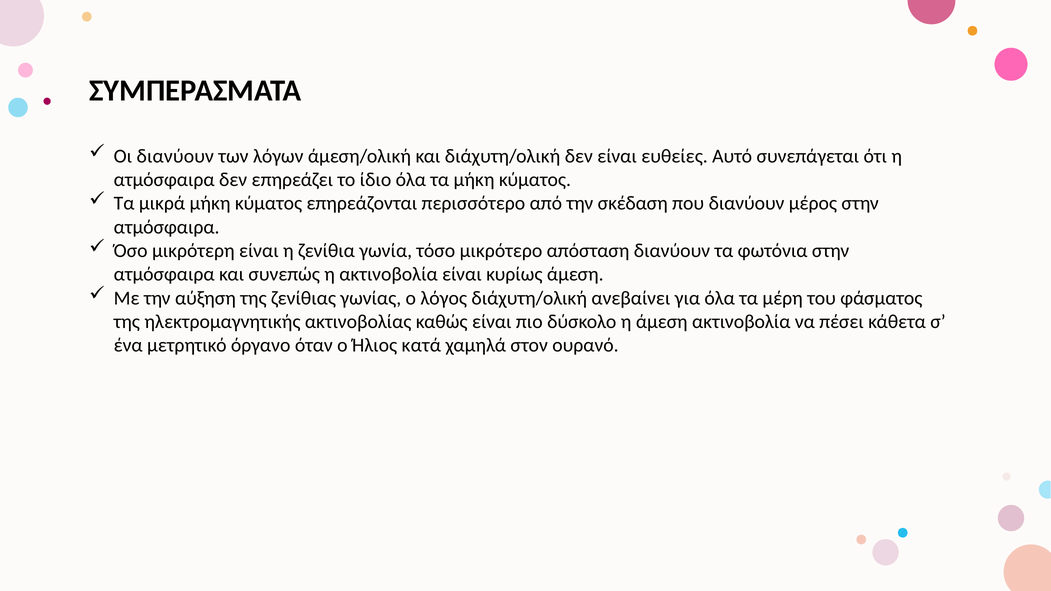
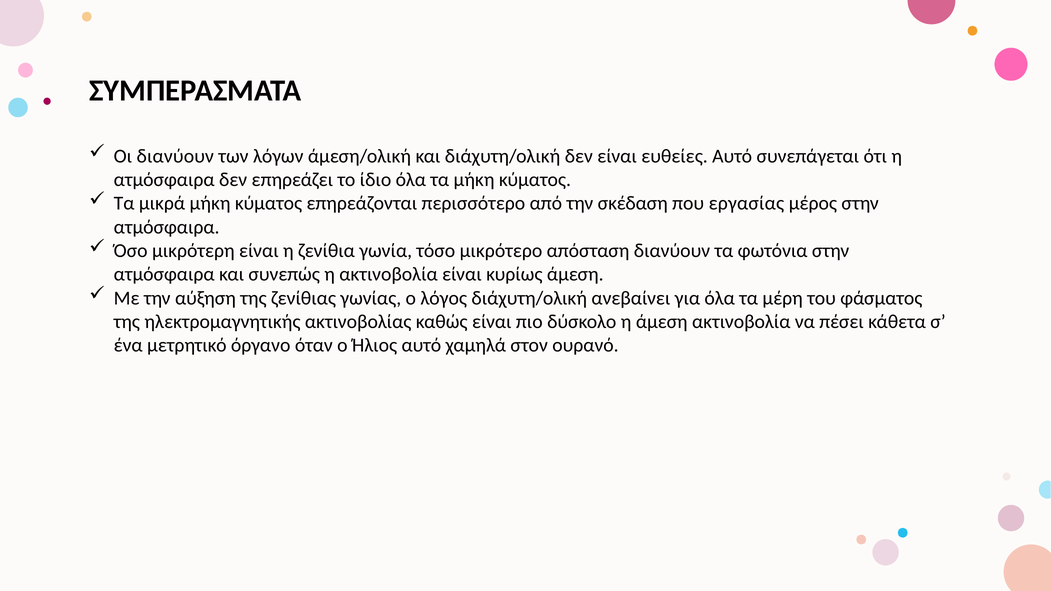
που διανύουν: διανύουν -> εργασίας
Ήλιος κατά: κατά -> αυτό
